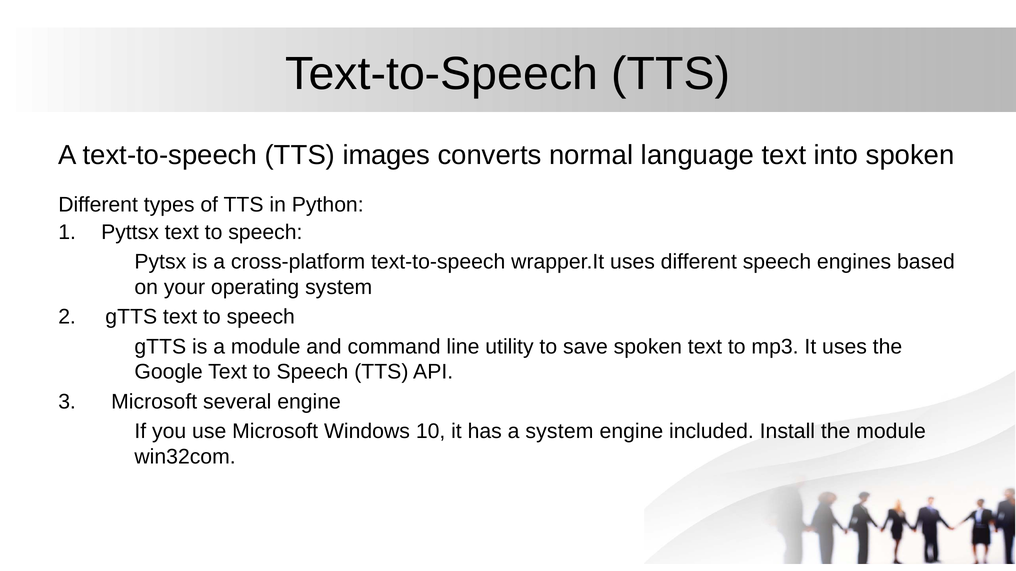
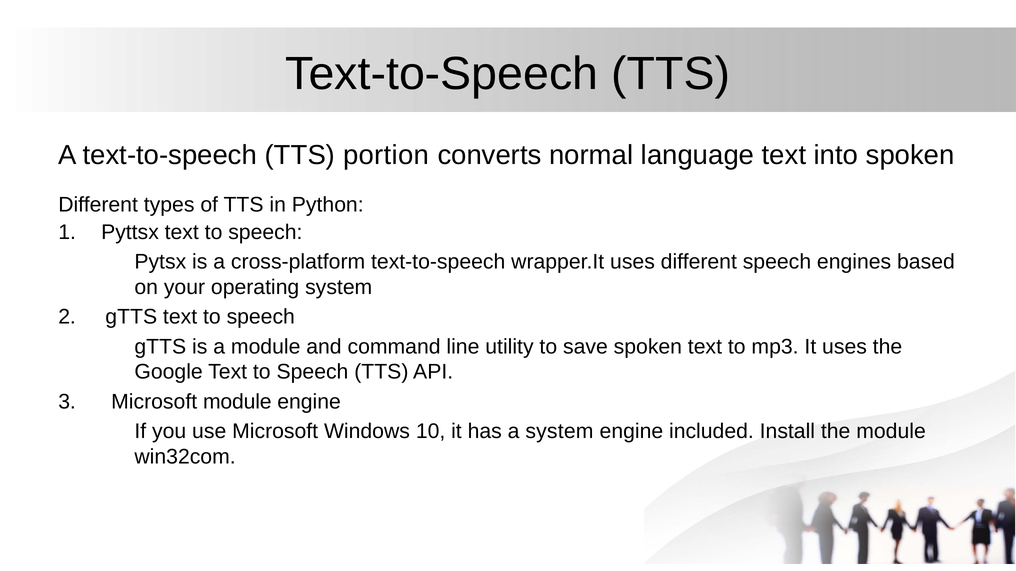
images: images -> portion
Microsoft several: several -> module
